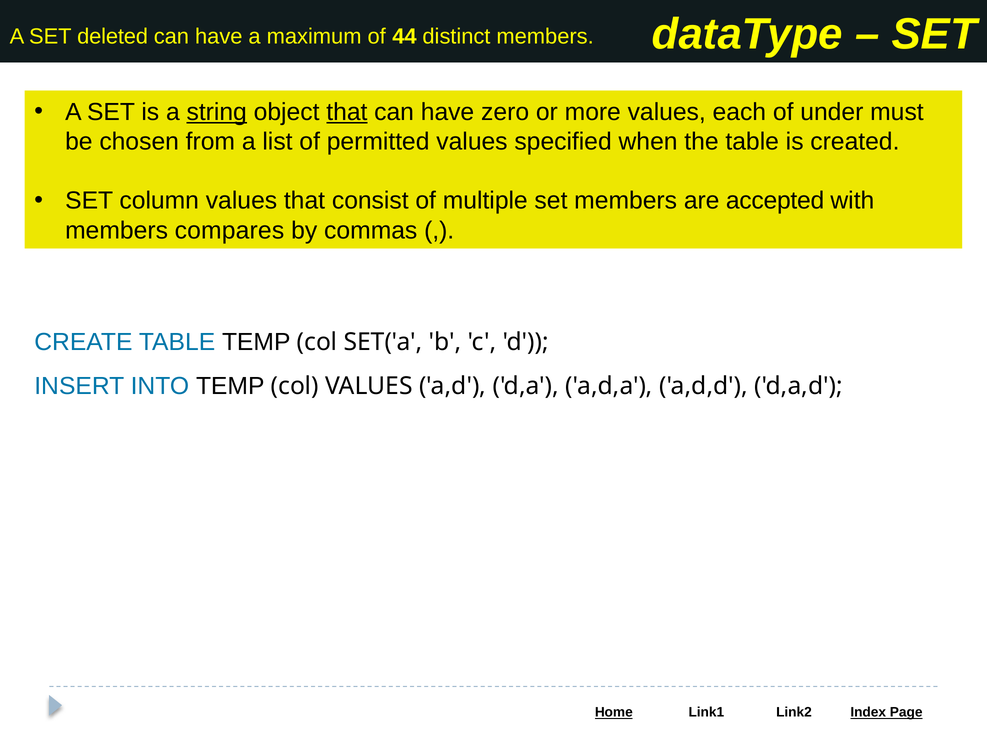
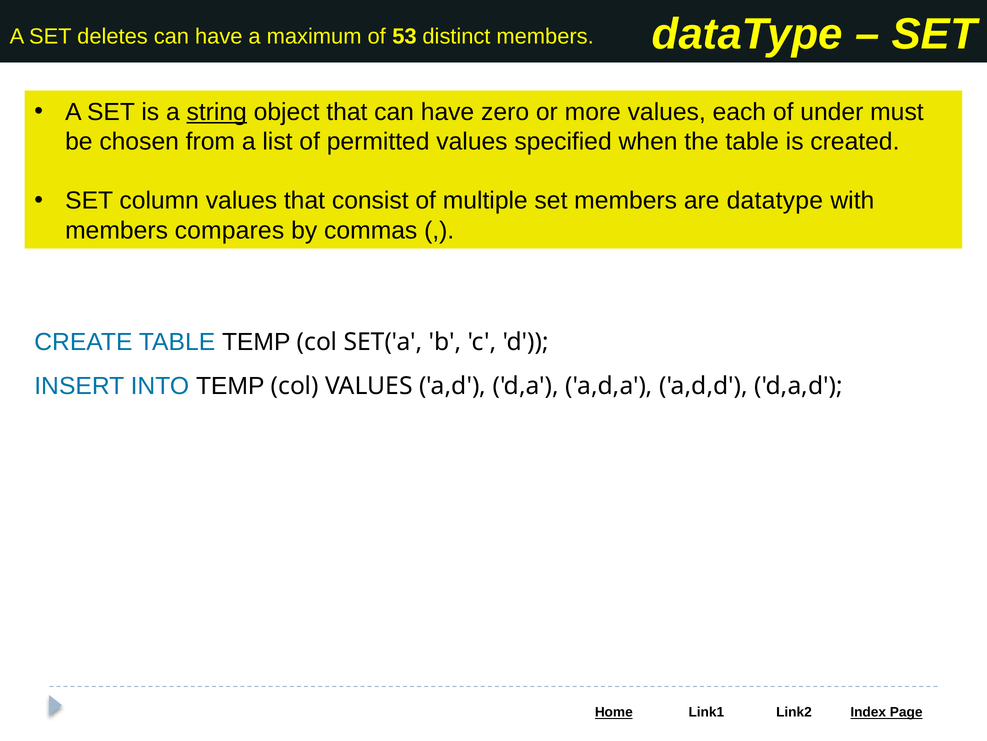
deleted: deleted -> deletes
44: 44 -> 53
that at (347, 112) underline: present -> none
are accepted: accepted -> datatype
